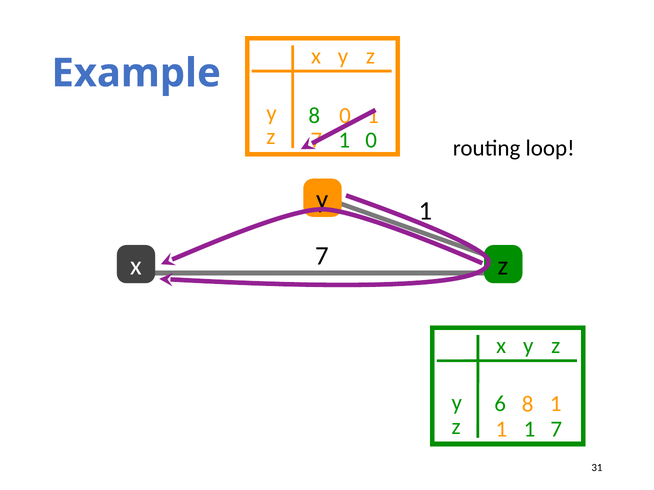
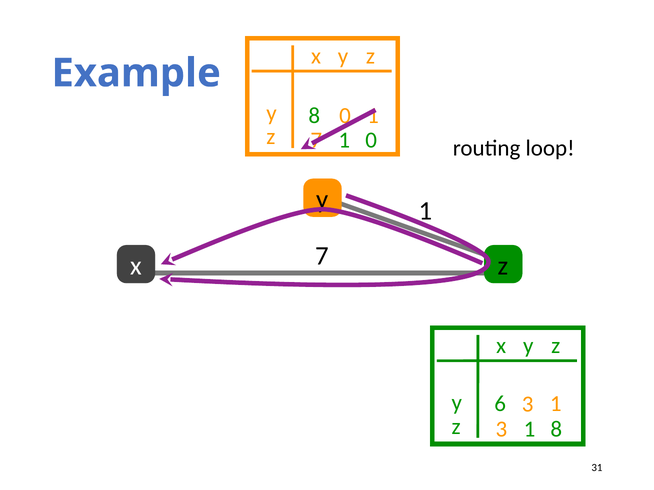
6 8: 8 -> 3
z 1: 1 -> 3
7 at (556, 429): 7 -> 8
